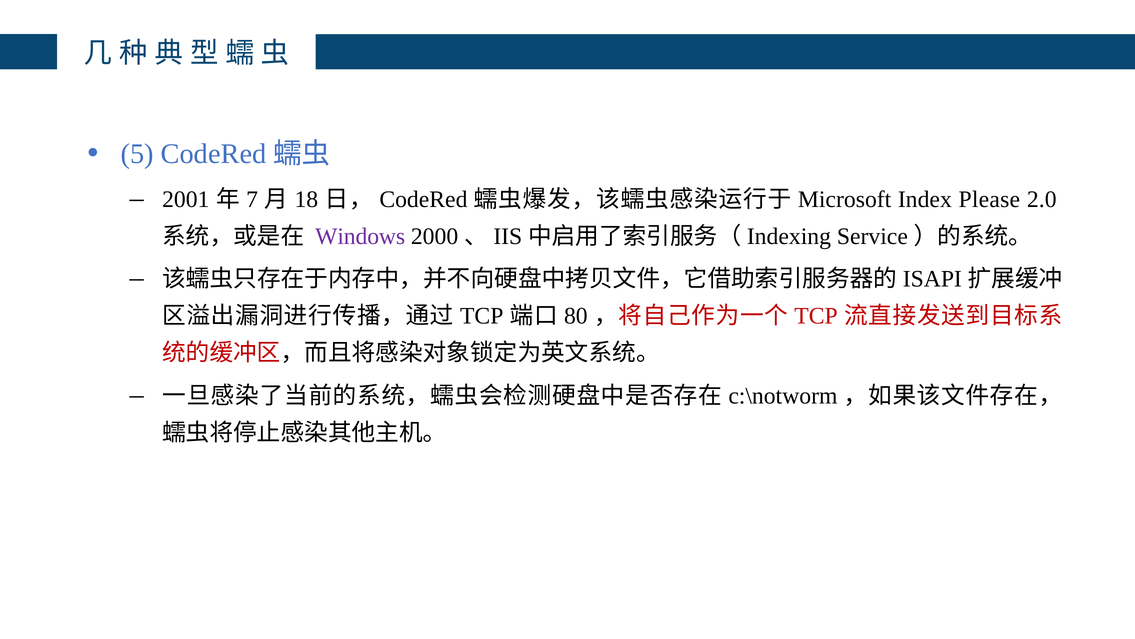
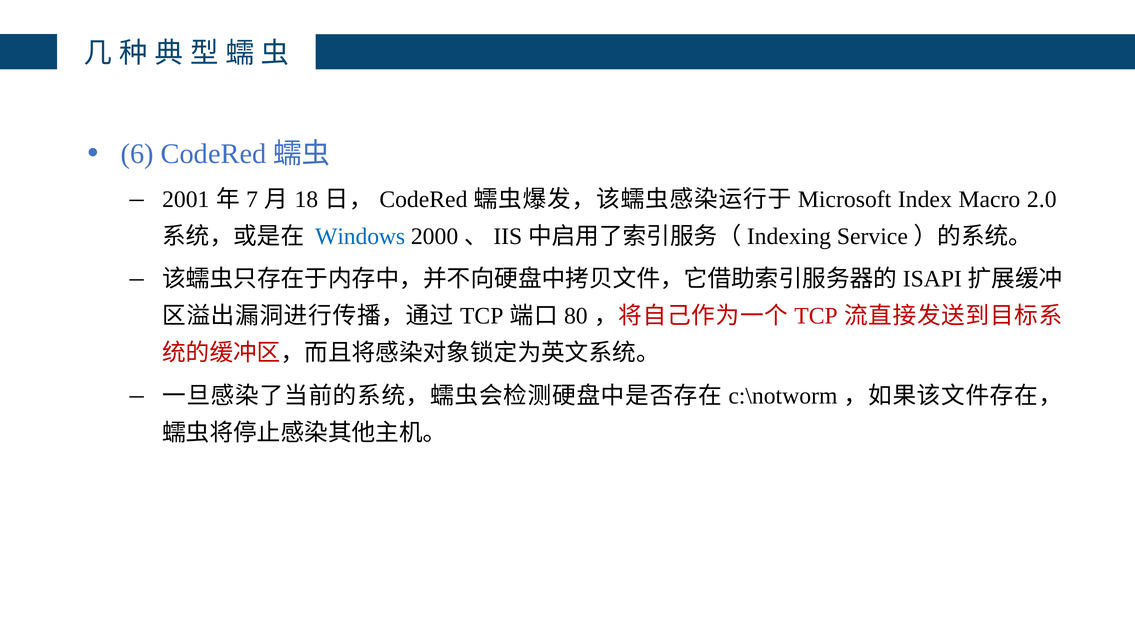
5: 5 -> 6
Please: Please -> Macro
Windows colour: purple -> blue
